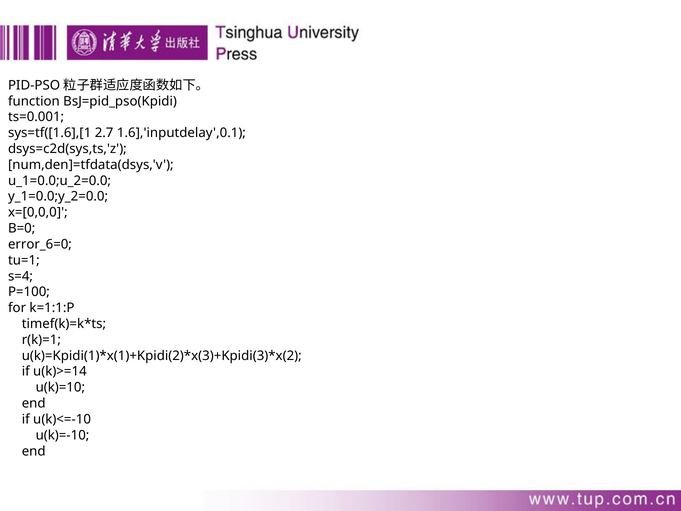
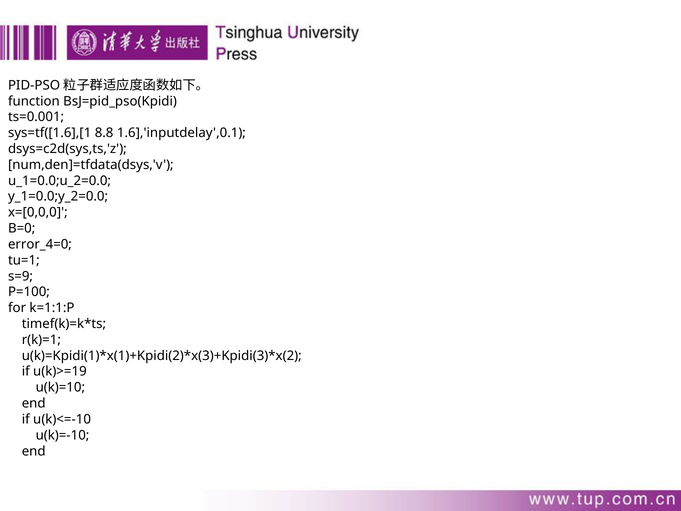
2.7: 2.7 -> 8.8
error_6=0: error_6=0 -> error_4=0
s=4: s=4 -> s=9
u(k)>=14: u(k)>=14 -> u(k)>=19
